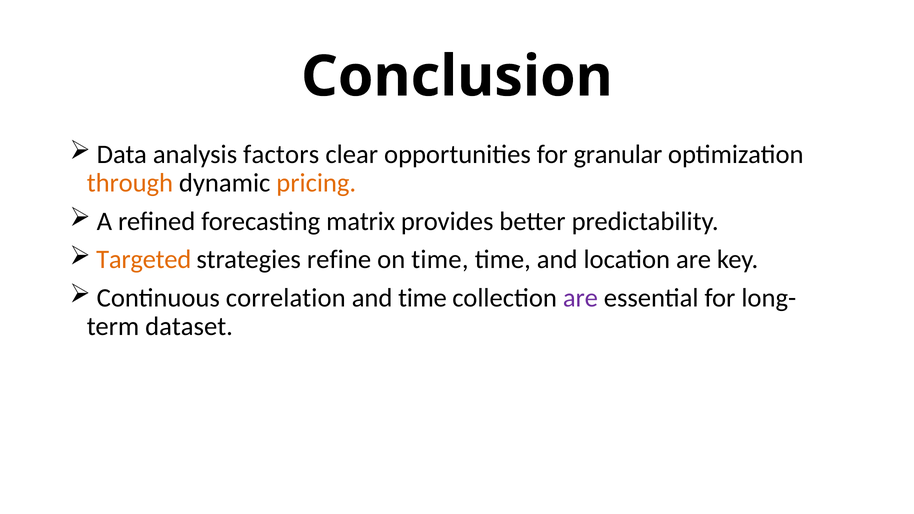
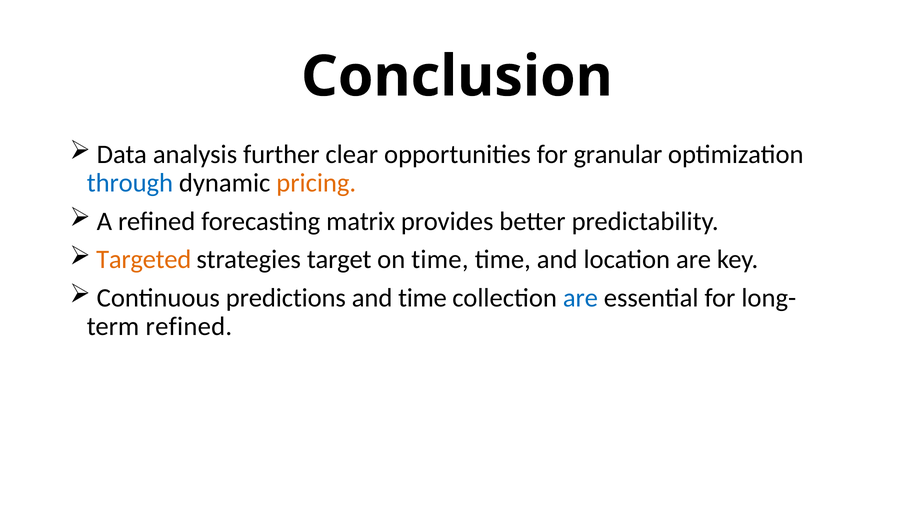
factors: factors -> further
through colour: orange -> blue
refine: refine -> target
correlation: correlation -> predictions
are at (580, 298) colour: purple -> blue
dataset at (189, 327): dataset -> refined
